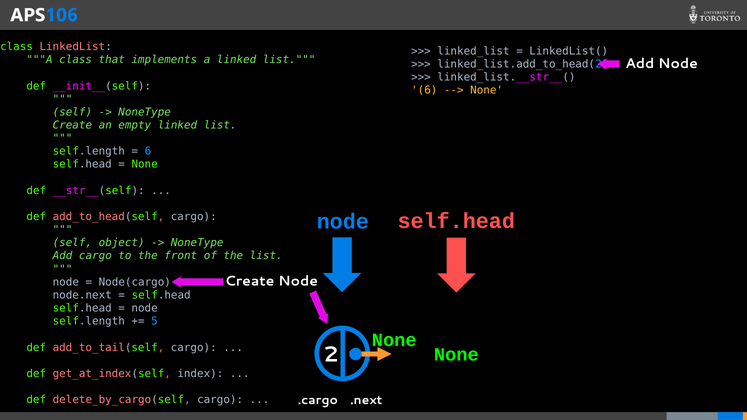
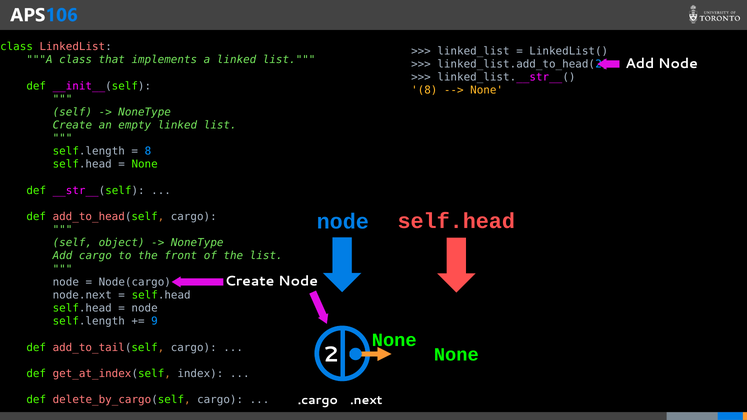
6 at (424, 90): 6 -> 8
6 at (148, 151): 6 -> 8
5: 5 -> 9
